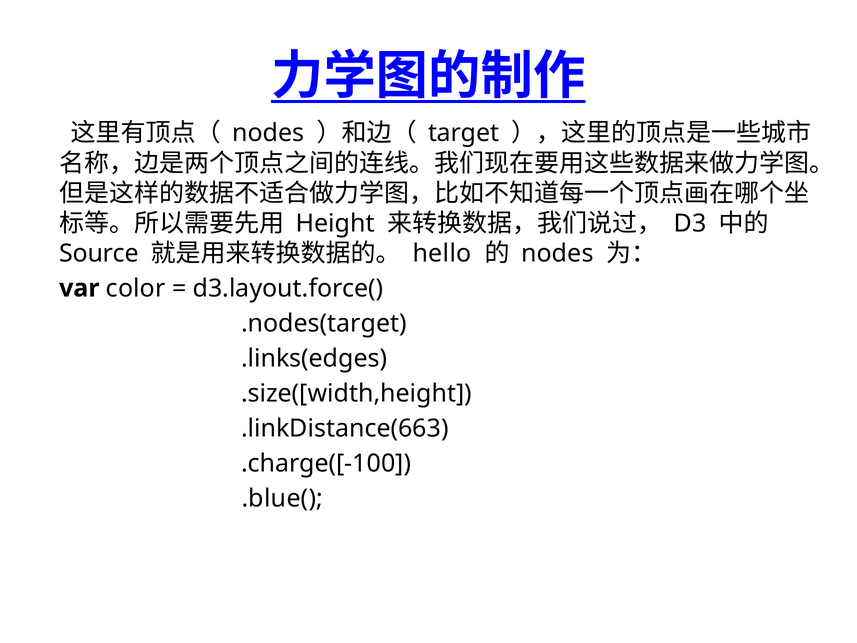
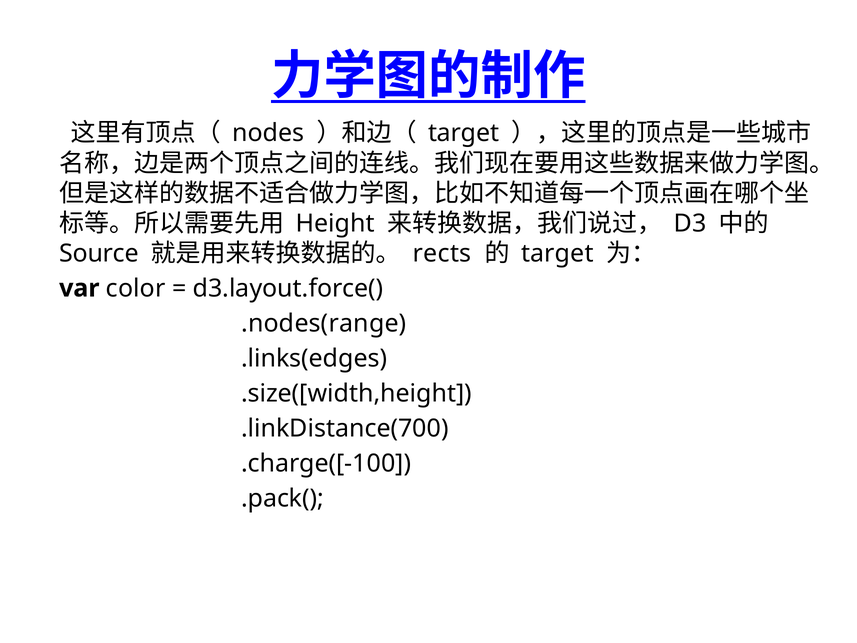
hello: hello -> rects
nodes at (557, 253): nodes -> target
.nodes(target: .nodes(target -> .nodes(range
.linkDistance(663: .linkDistance(663 -> .linkDistance(700
.blue(: .blue( -> .pack(
